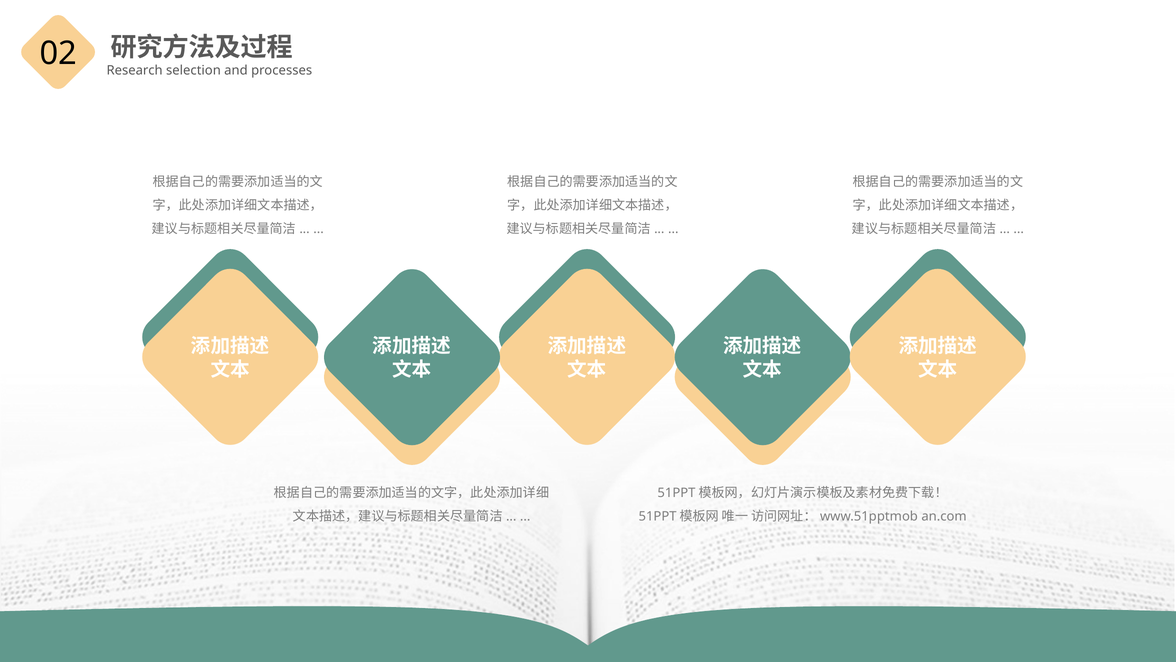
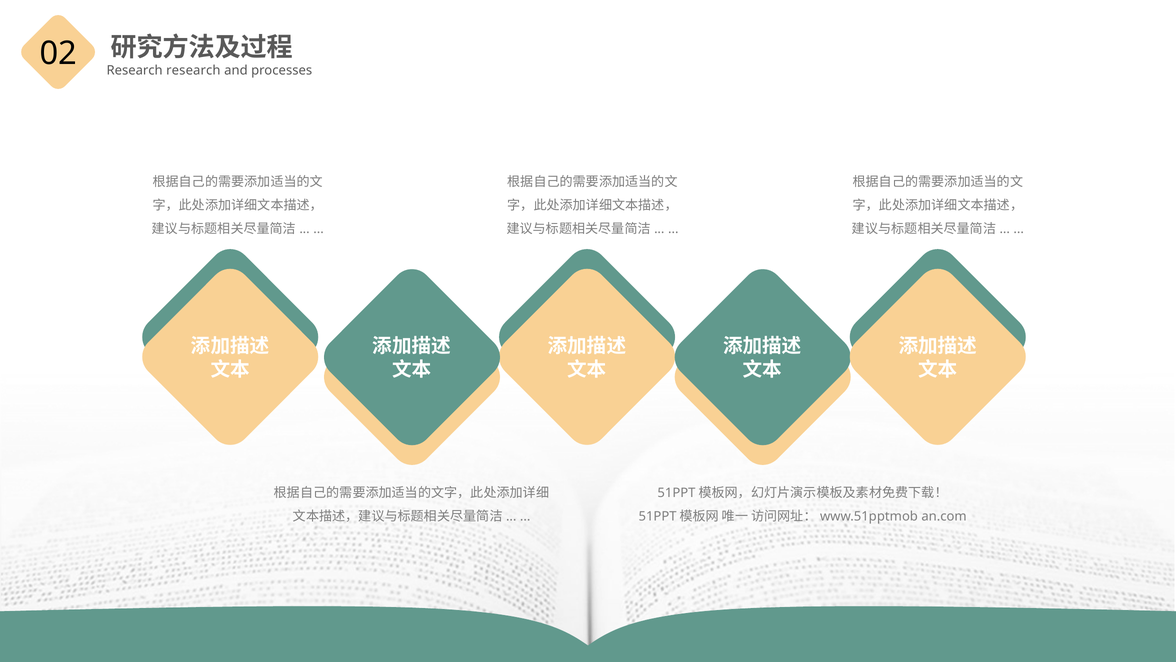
Research selection: selection -> research
